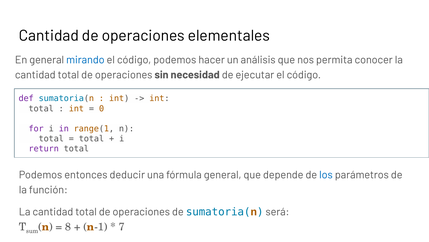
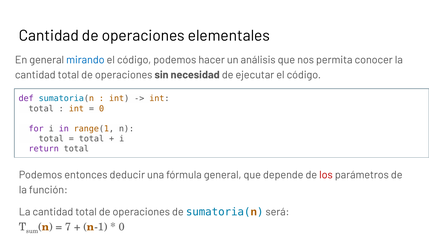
los colour: blue -> red
8: 8 -> 7
7 at (122, 226): 7 -> 0
